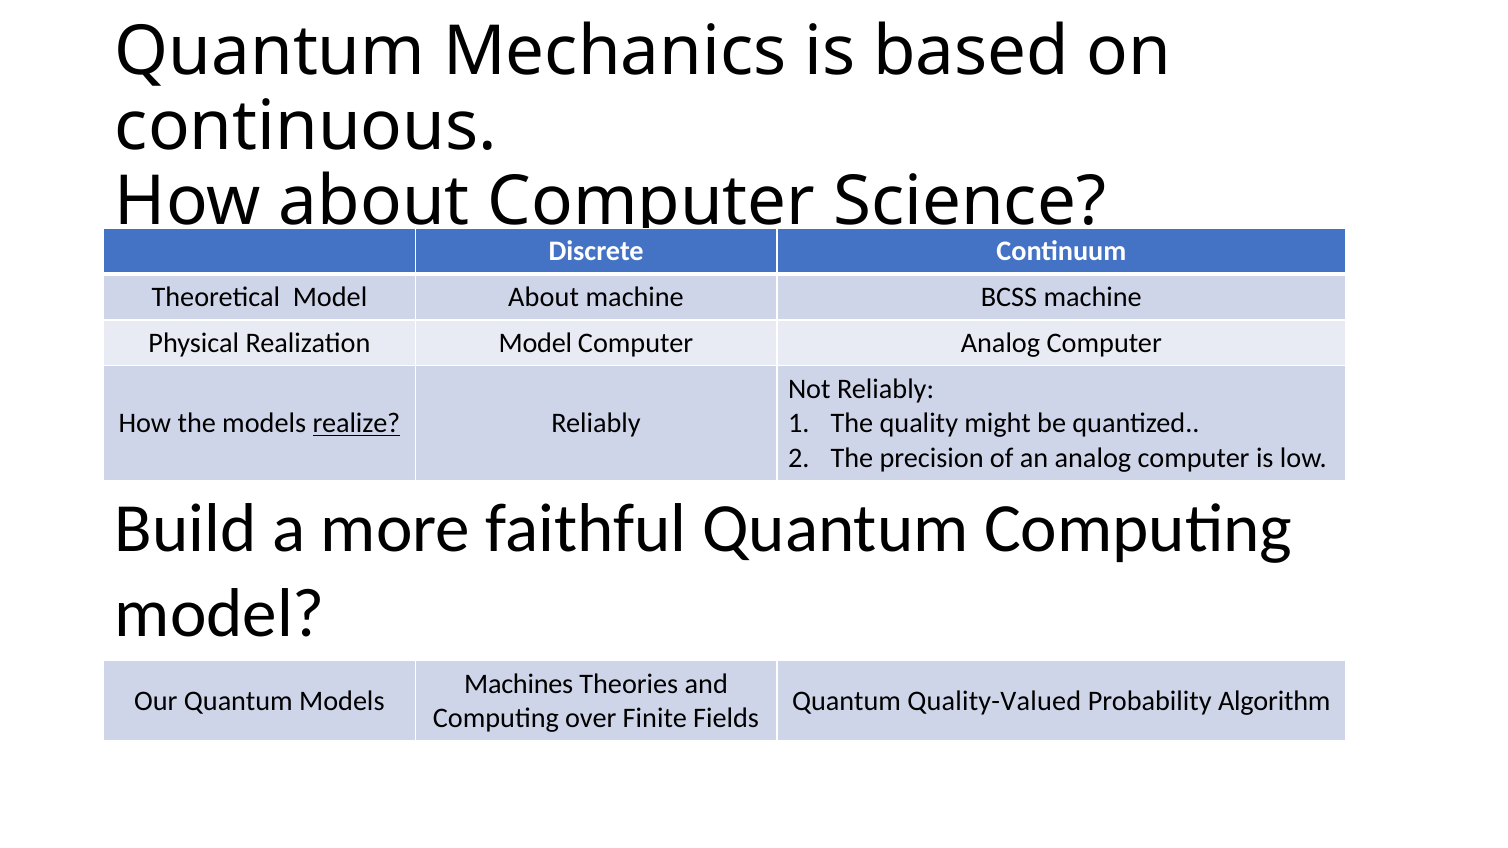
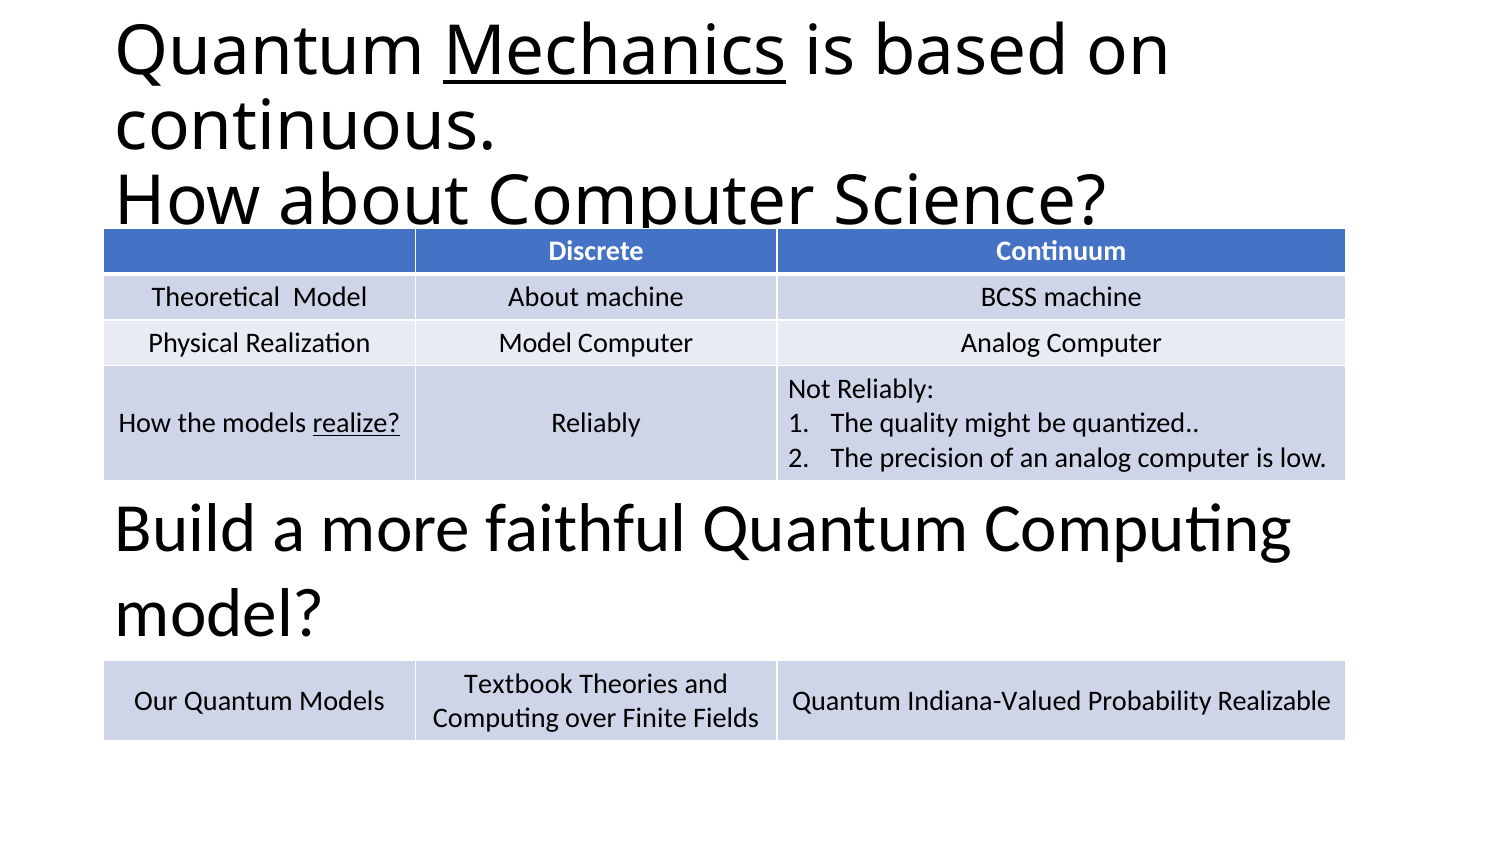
Mechanics underline: none -> present
Machines: Machines -> Textbook
Quality-Valued: Quality-Valued -> Indiana-Valued
Algorithm: Algorithm -> Realizable
